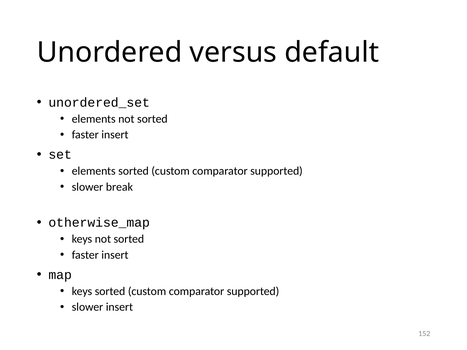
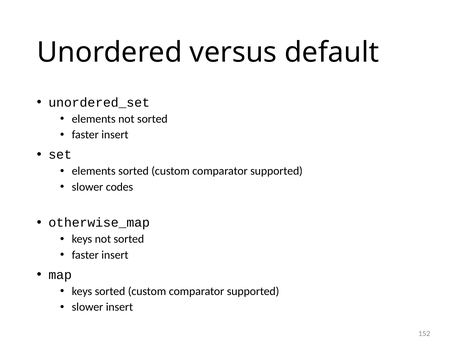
break: break -> codes
